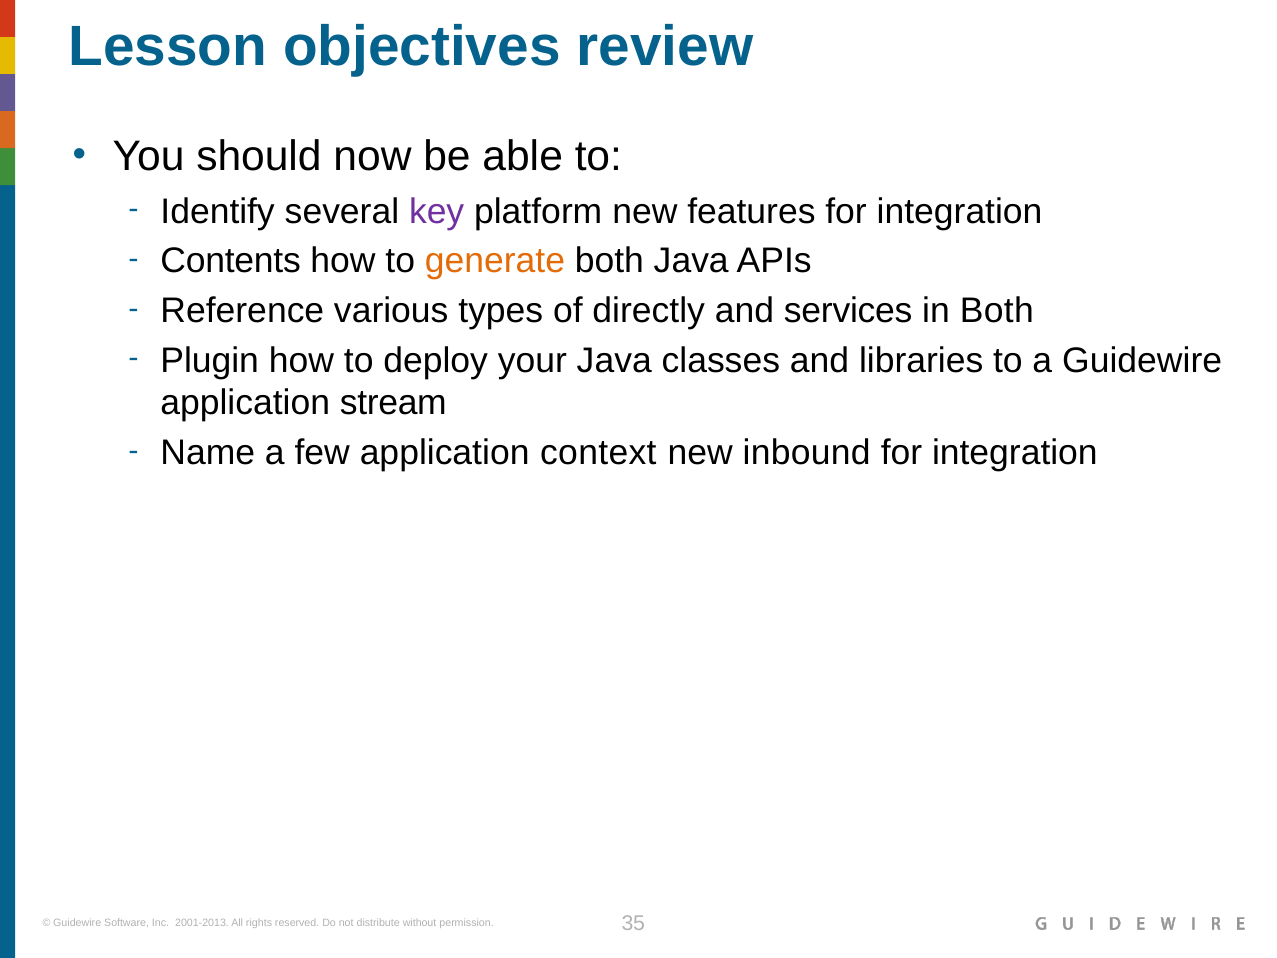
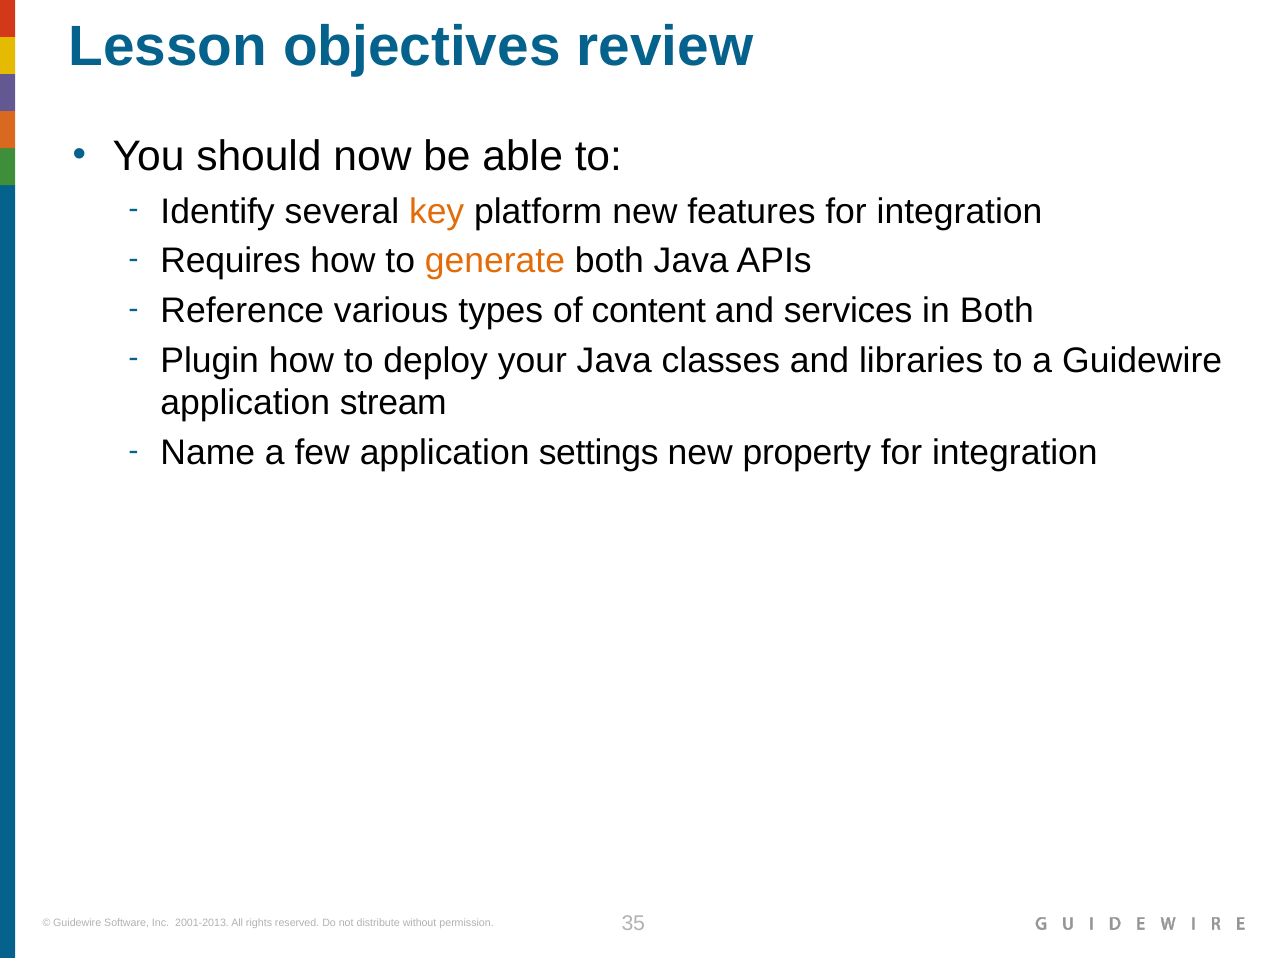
key colour: purple -> orange
Contents: Contents -> Requires
directly: directly -> content
context: context -> settings
inbound: inbound -> property
